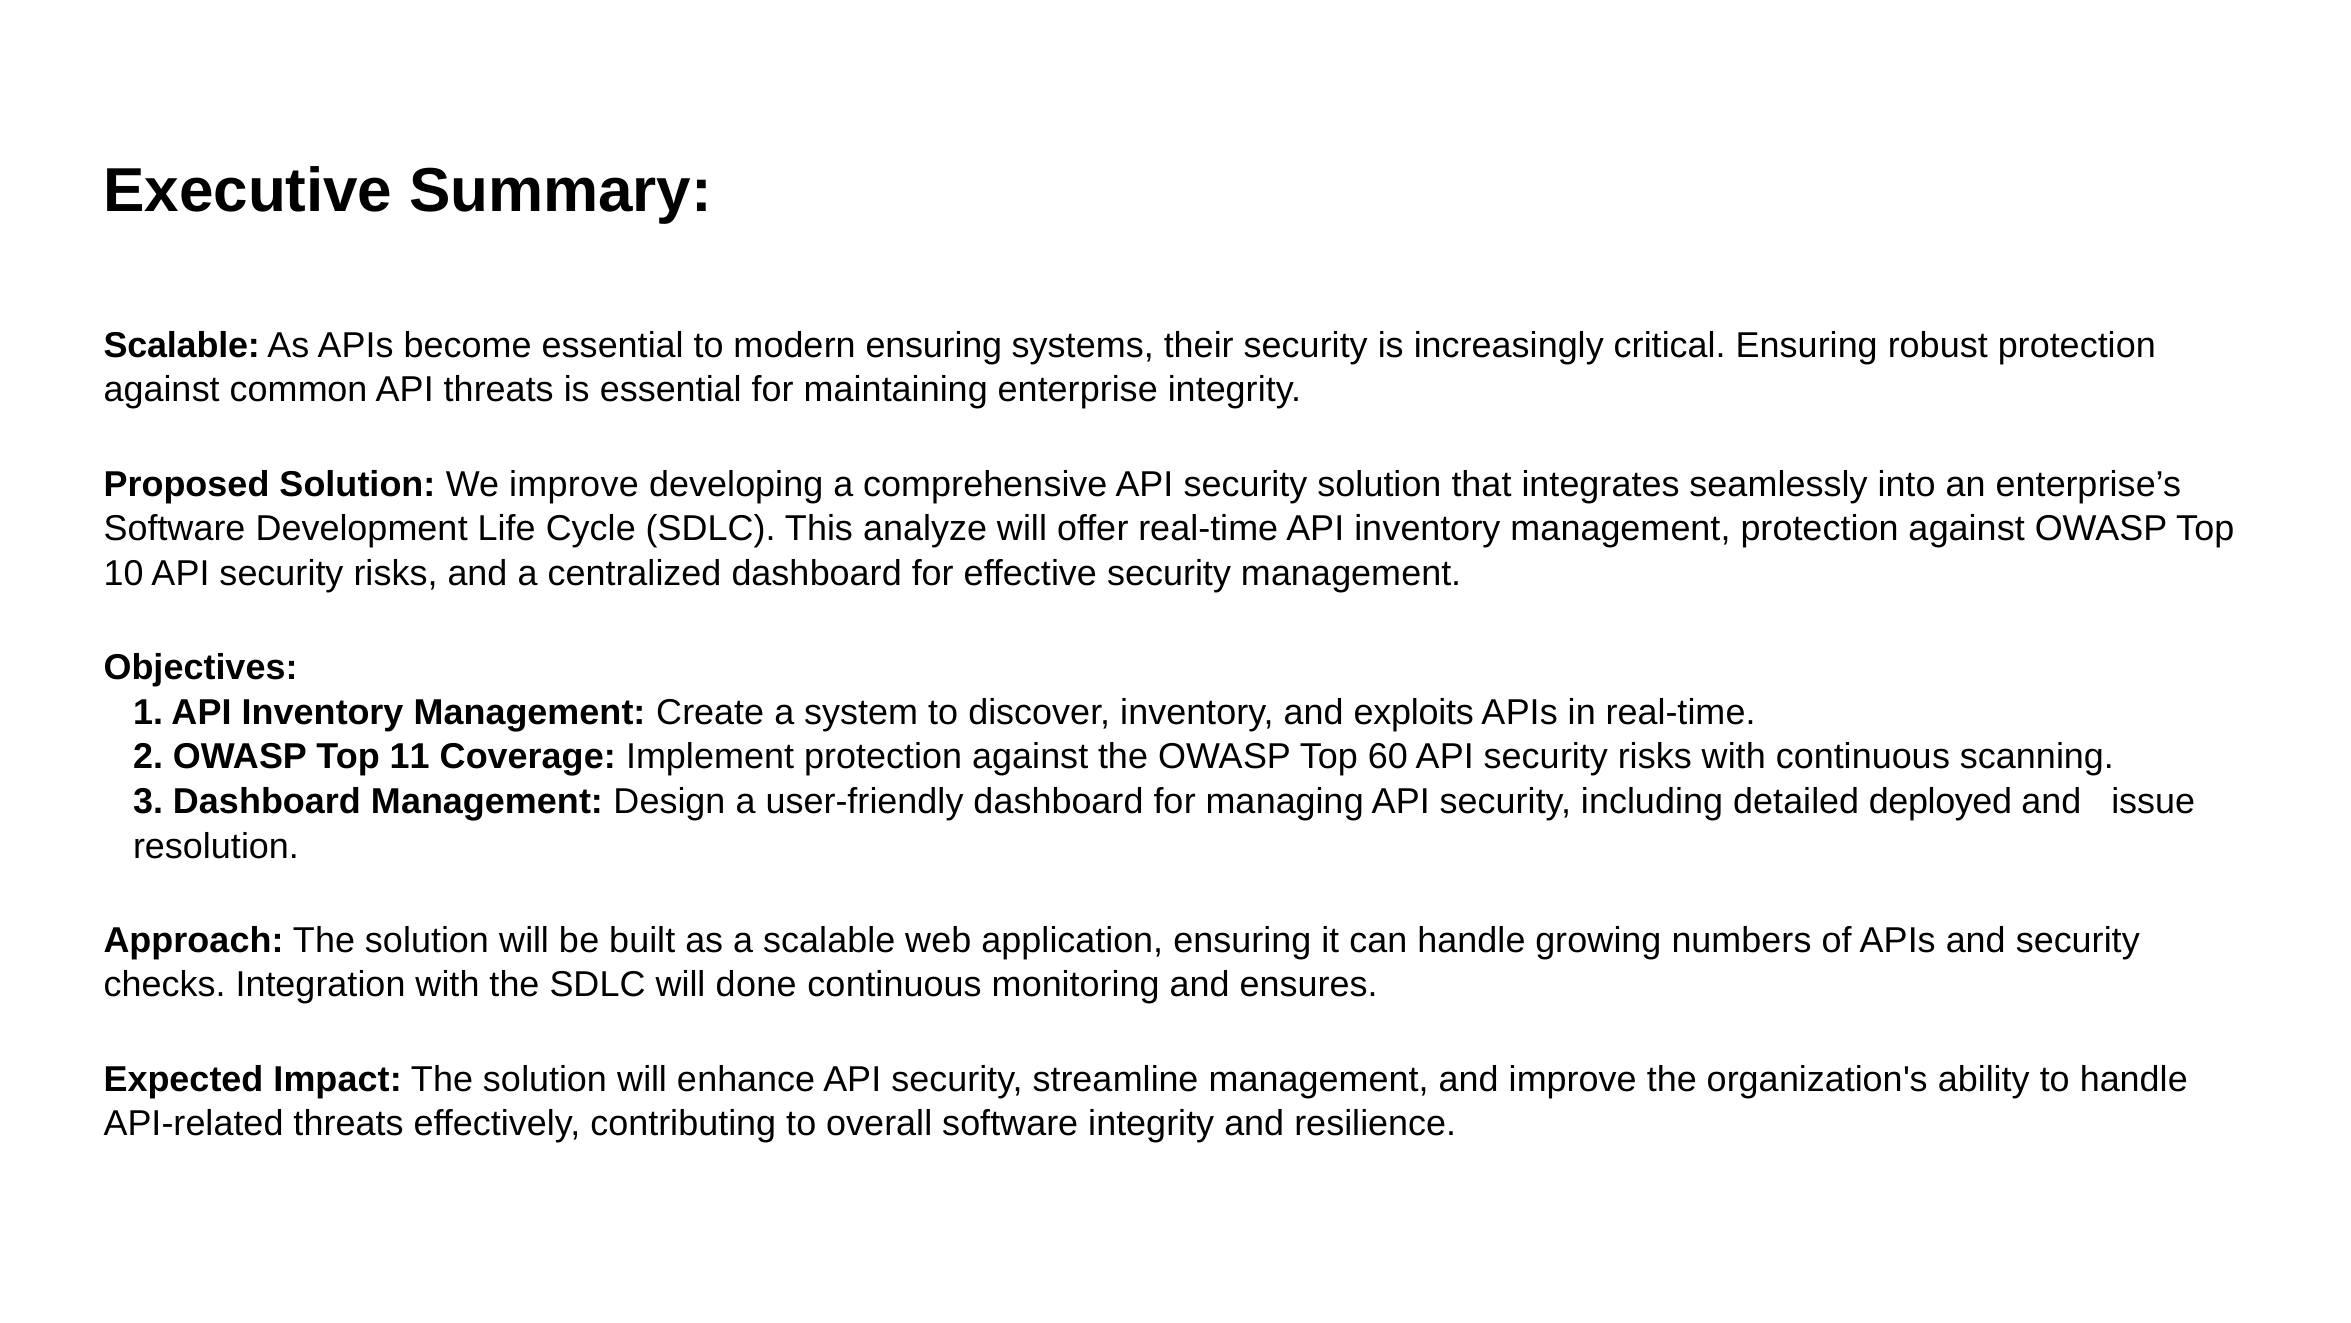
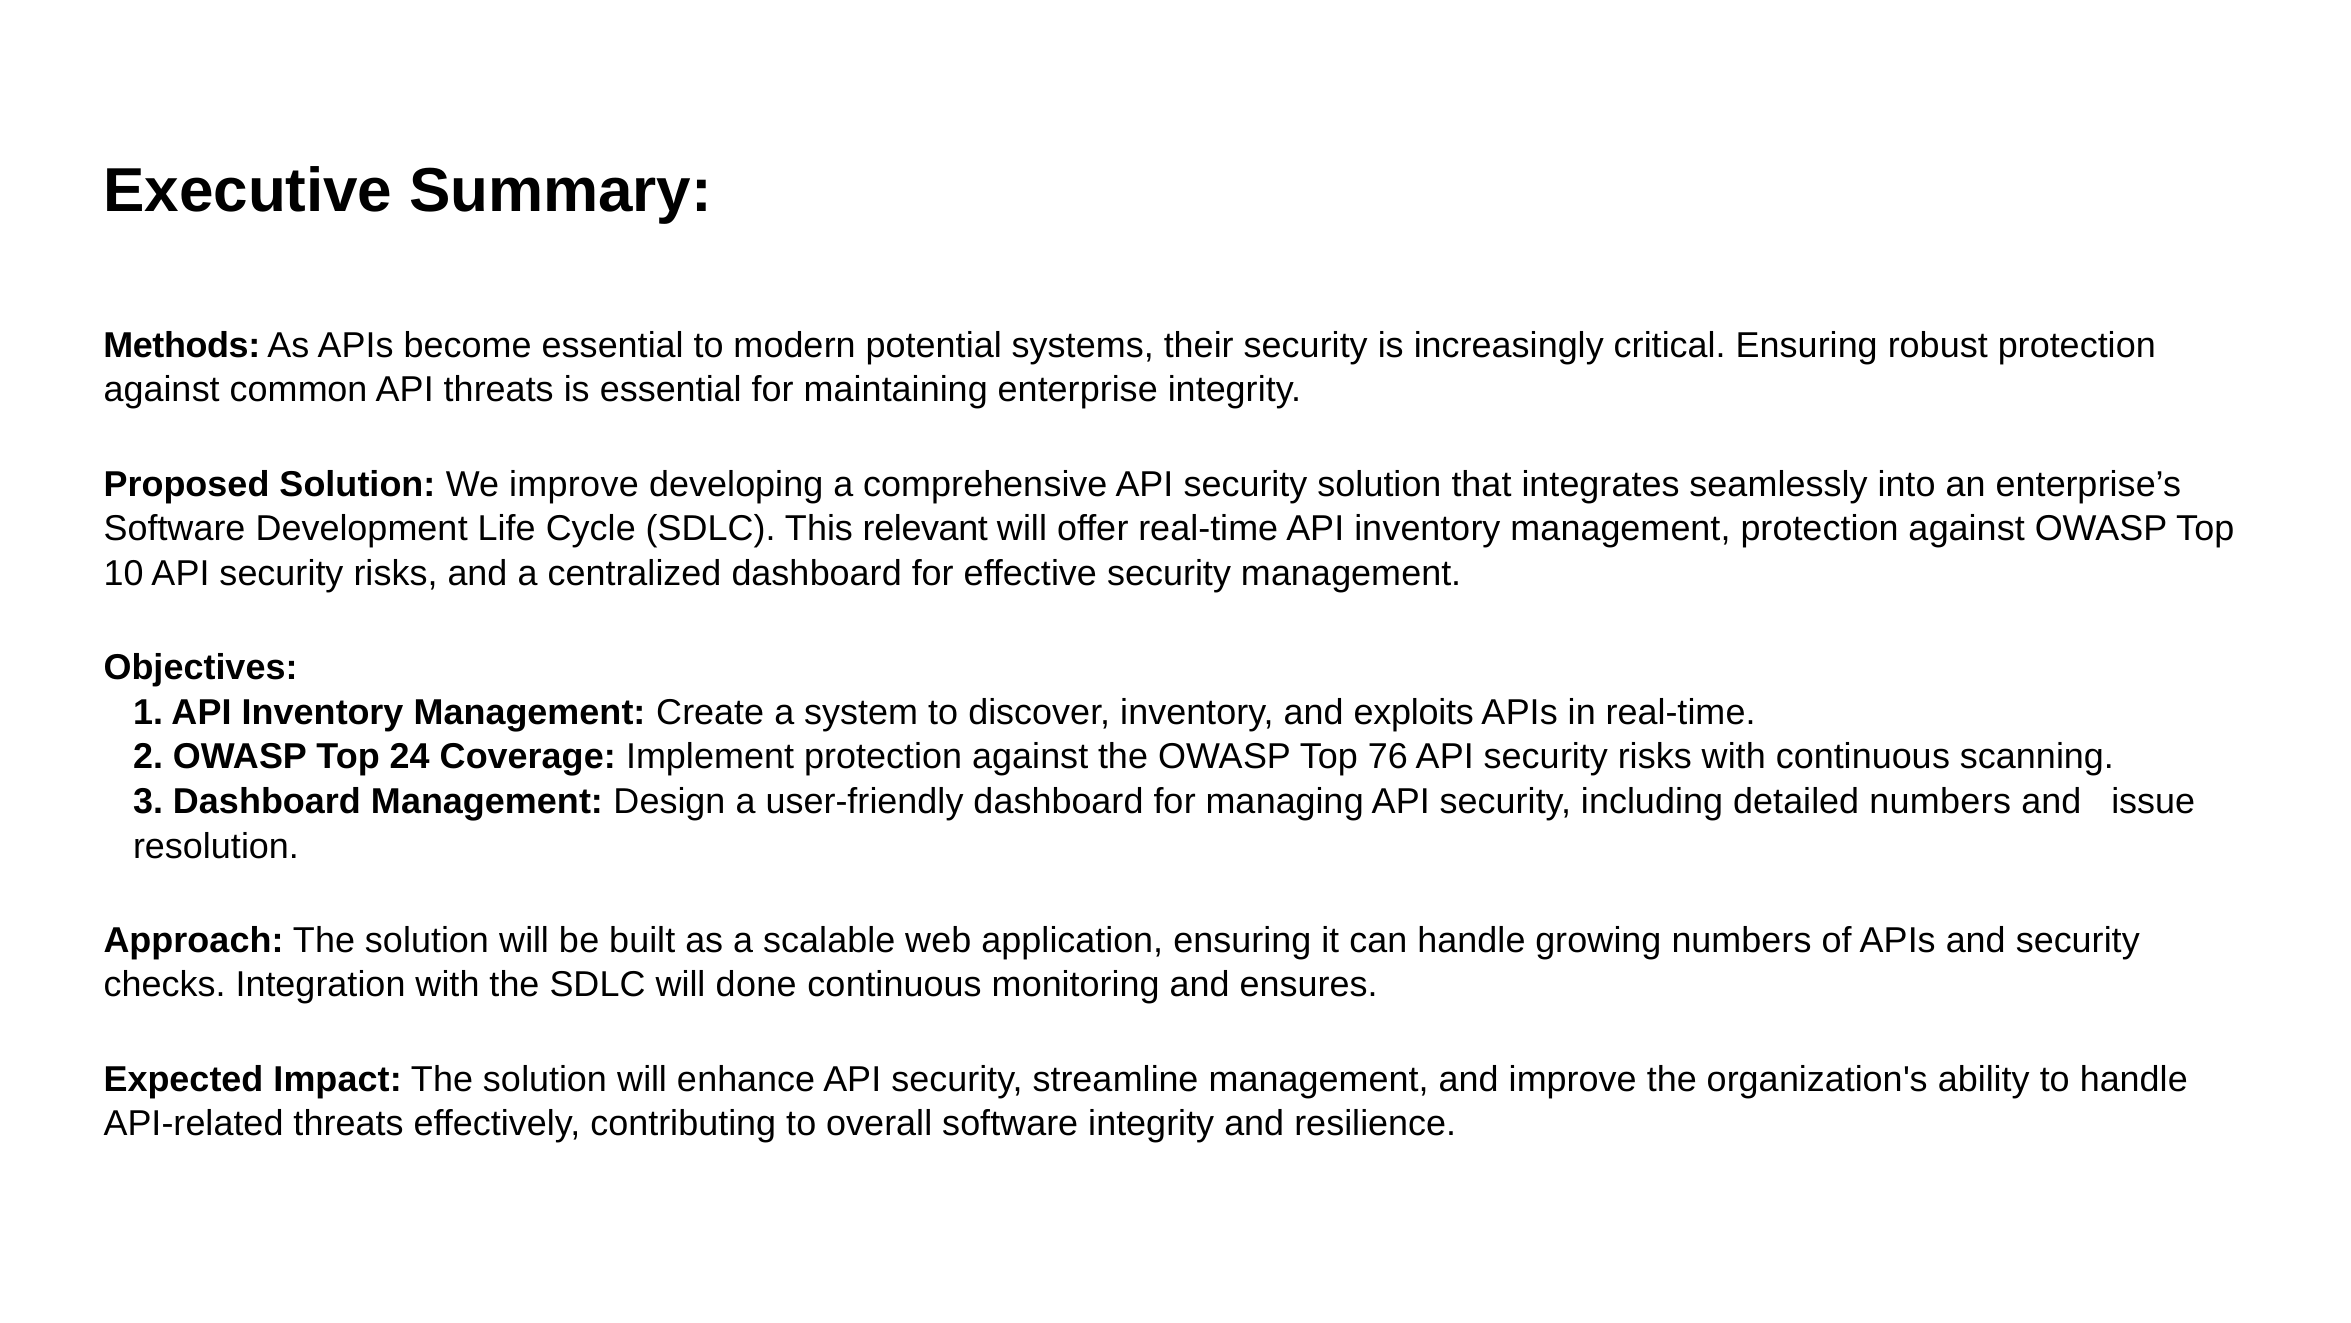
Scalable at (182, 345): Scalable -> Methods
modern ensuring: ensuring -> potential
analyze: analyze -> relevant
11: 11 -> 24
60: 60 -> 76
detailed deployed: deployed -> numbers
